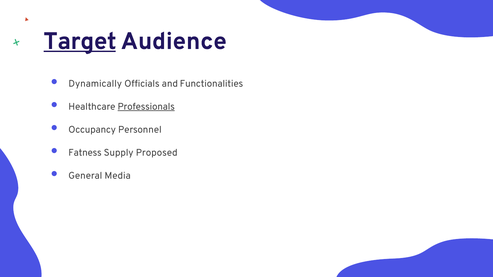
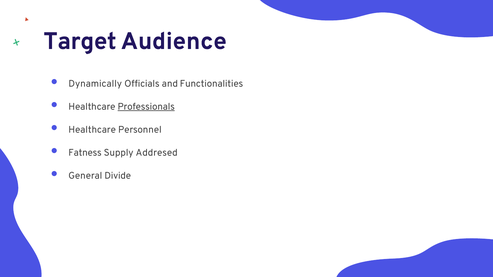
Target underline: present -> none
Occupancy at (92, 130): Occupancy -> Healthcare
Proposed: Proposed -> Addresed
Media: Media -> Divide
